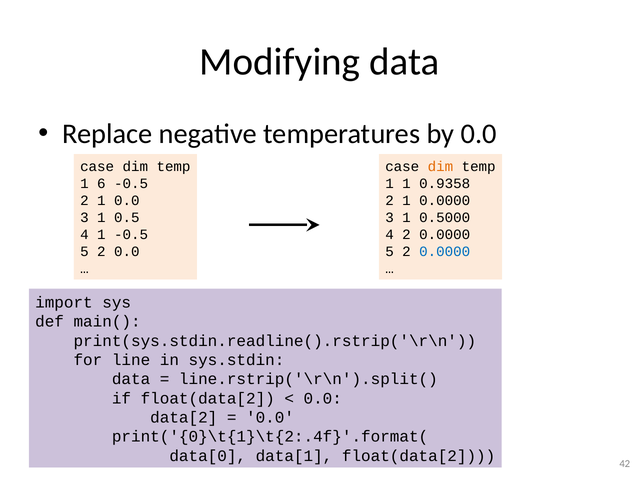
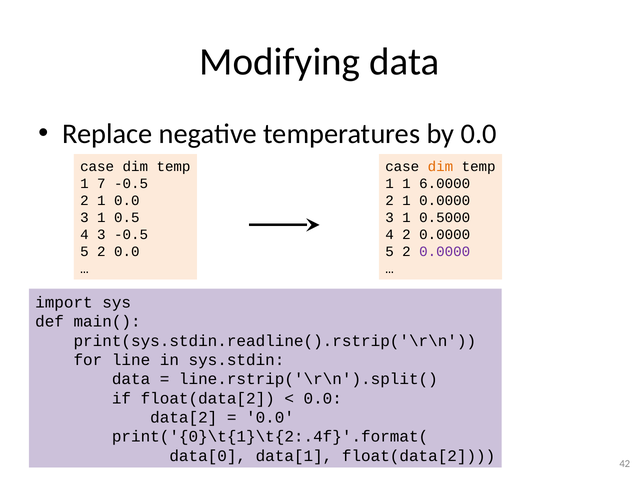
6: 6 -> 7
0.9358: 0.9358 -> 6.0000
4 1: 1 -> 3
0.0000 at (445, 252) colour: blue -> purple
